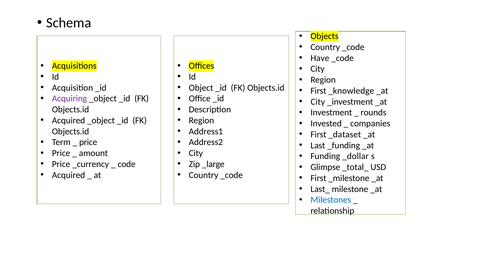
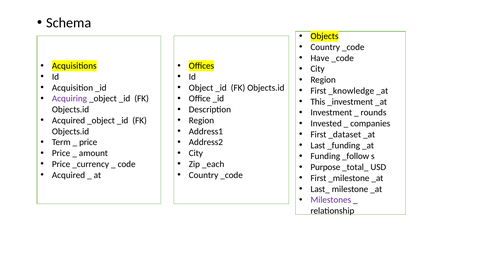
City at (318, 102): City -> This
_dollar: _dollar -> _follow
_large: _large -> _each
Glimpse: Glimpse -> Purpose
Milestones colour: blue -> purple
